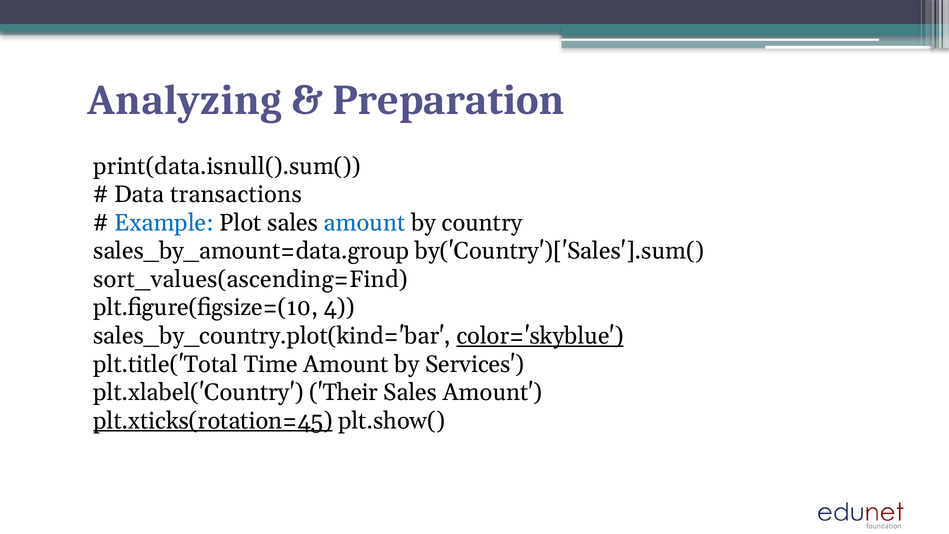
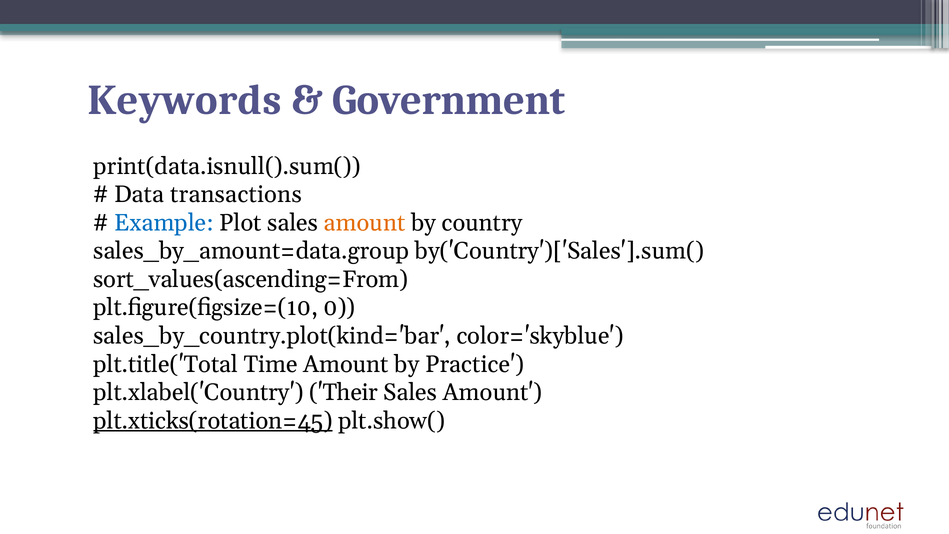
Analyzing: Analyzing -> Keywords
Preparation: Preparation -> Government
amount at (365, 223) colour: blue -> orange
sort_values(ascending=Find: sort_values(ascending=Find -> sort_values(ascending=From
4: 4 -> 0
color='skyblue underline: present -> none
Services: Services -> Practice
